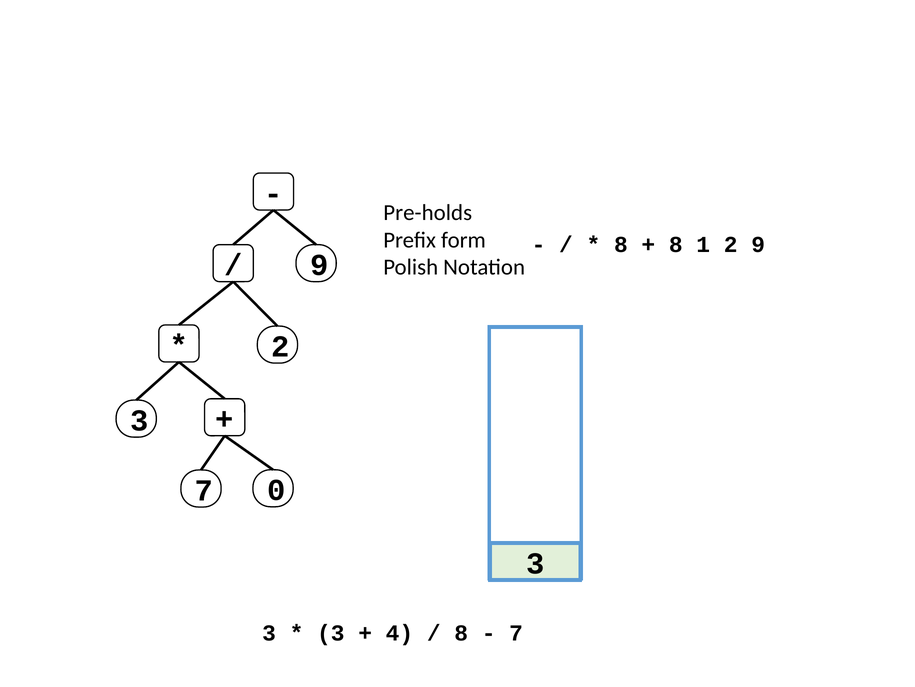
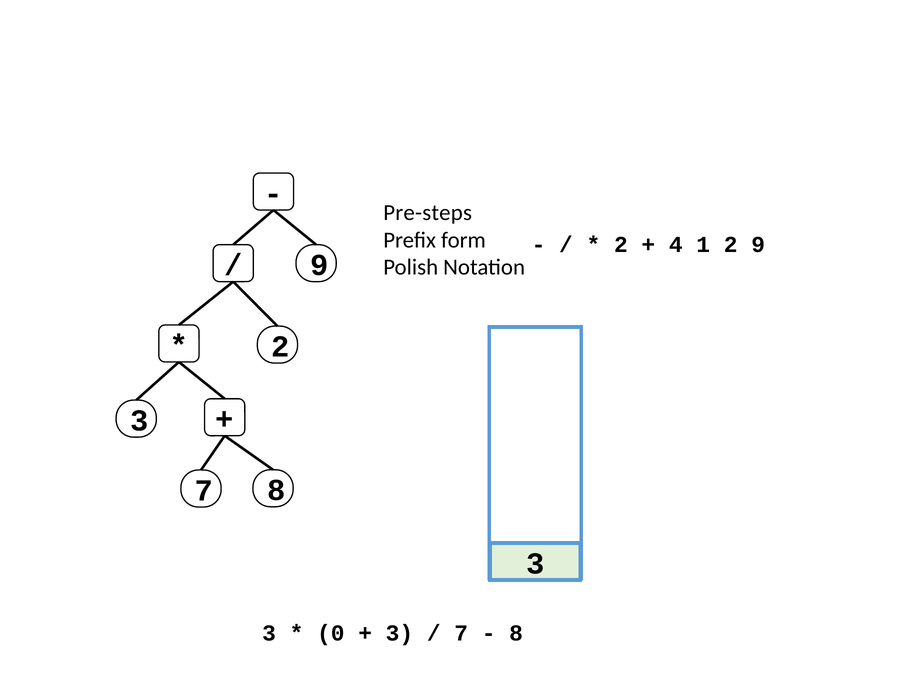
Pre-holds: Pre-holds -> Pre-steps
8 at (621, 245): 8 -> 2
8 at (676, 245): 8 -> 4
7 0: 0 -> 8
3 at (331, 633): 3 -> 0
4 at (399, 633): 4 -> 3
8 at (461, 633): 8 -> 7
7 at (516, 633): 7 -> 8
